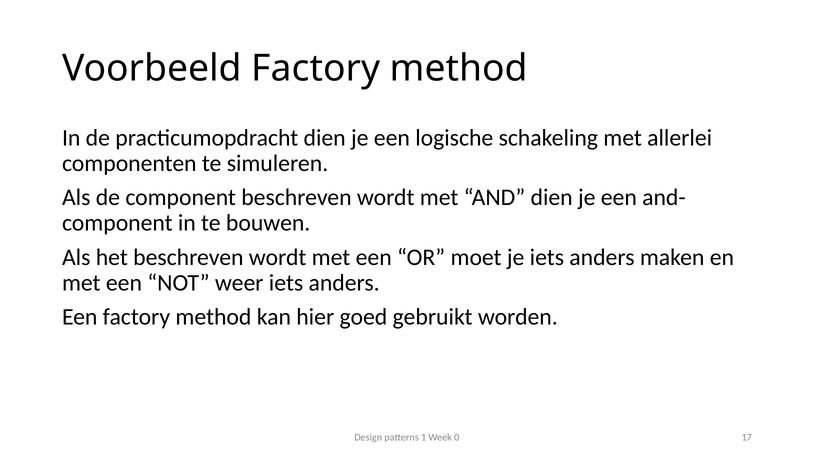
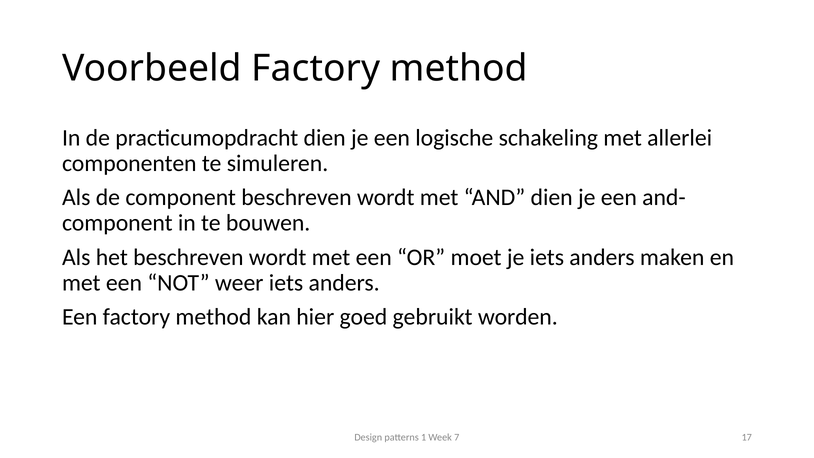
0: 0 -> 7
